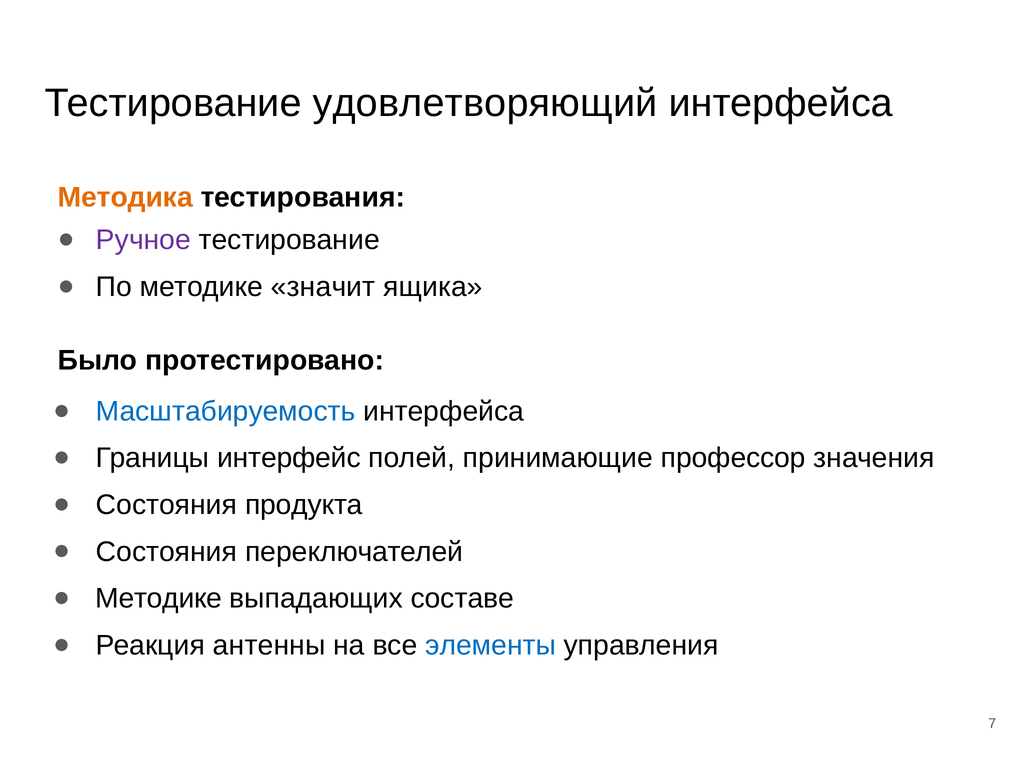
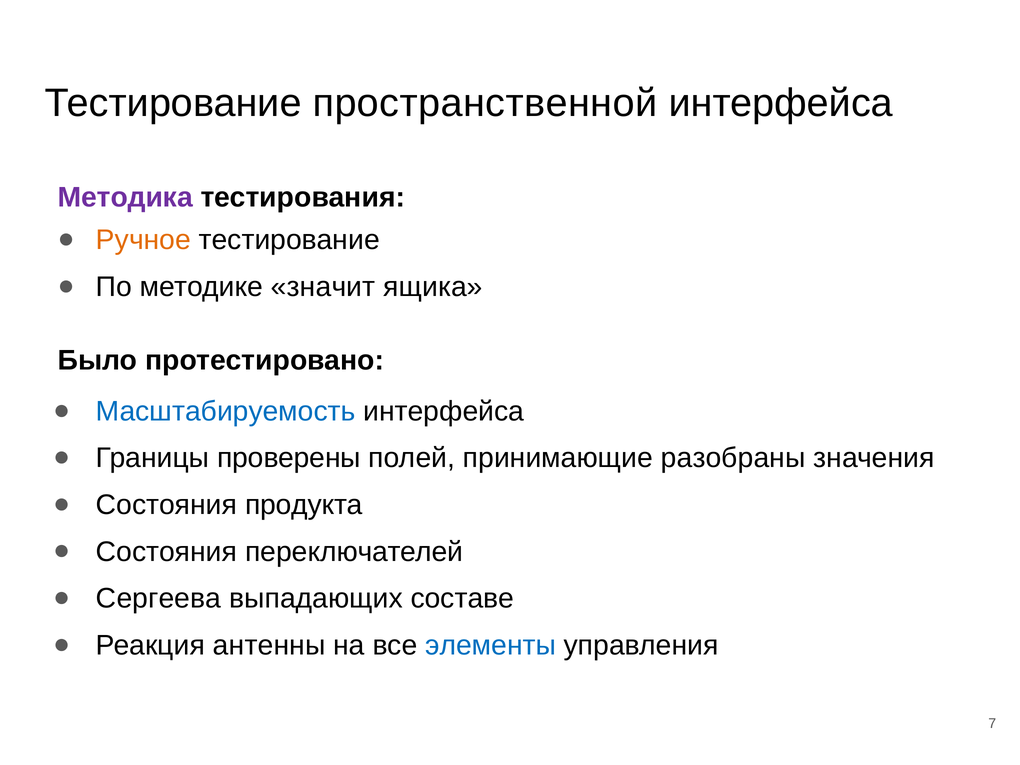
удовлетворяющий: удовлетворяющий -> пространственной
Методика colour: orange -> purple
Ручное colour: purple -> orange
интерфейс: интерфейс -> проверены
профессор: профессор -> разобраны
Методике at (159, 598): Методике -> Сергеева
